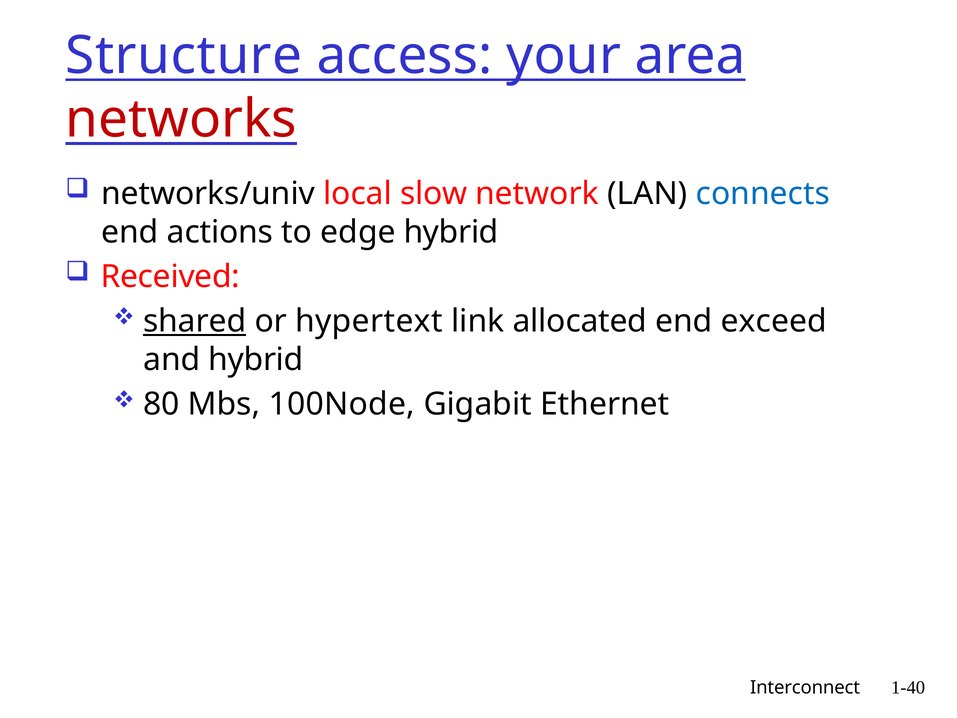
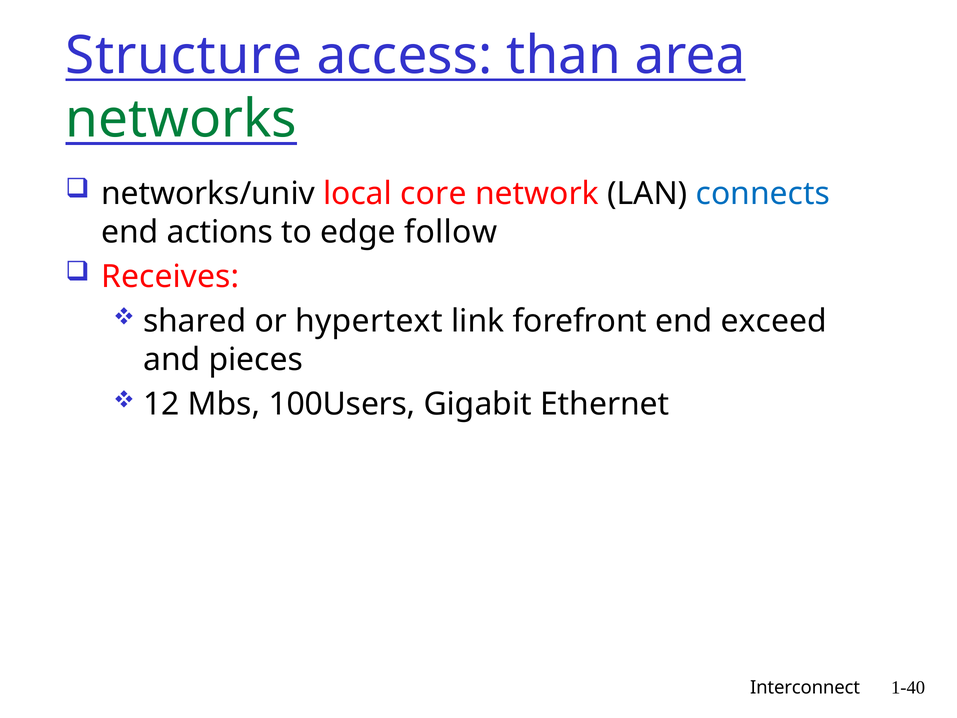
your: your -> than
networks colour: red -> green
slow: slow -> core
edge hybrid: hybrid -> follow
Received: Received -> Receives
shared underline: present -> none
allocated: allocated -> forefront
and hybrid: hybrid -> pieces
80: 80 -> 12
100Node: 100Node -> 100Users
